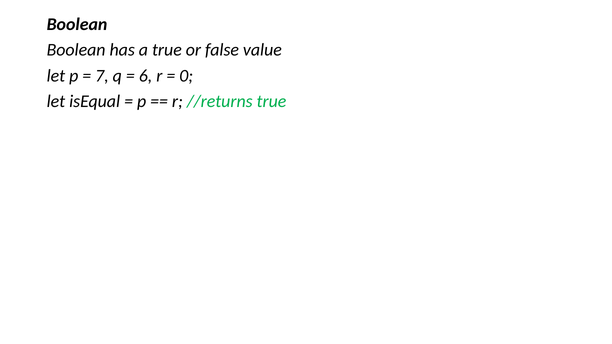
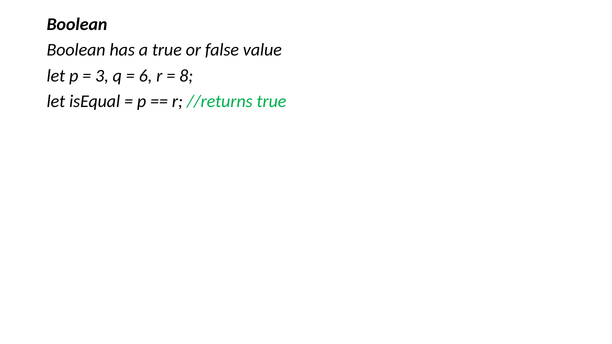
7: 7 -> 3
0: 0 -> 8
